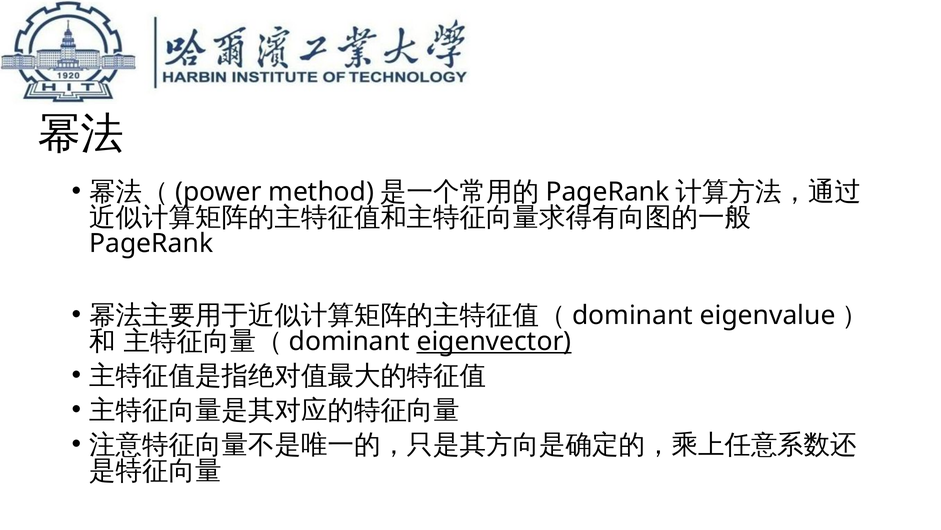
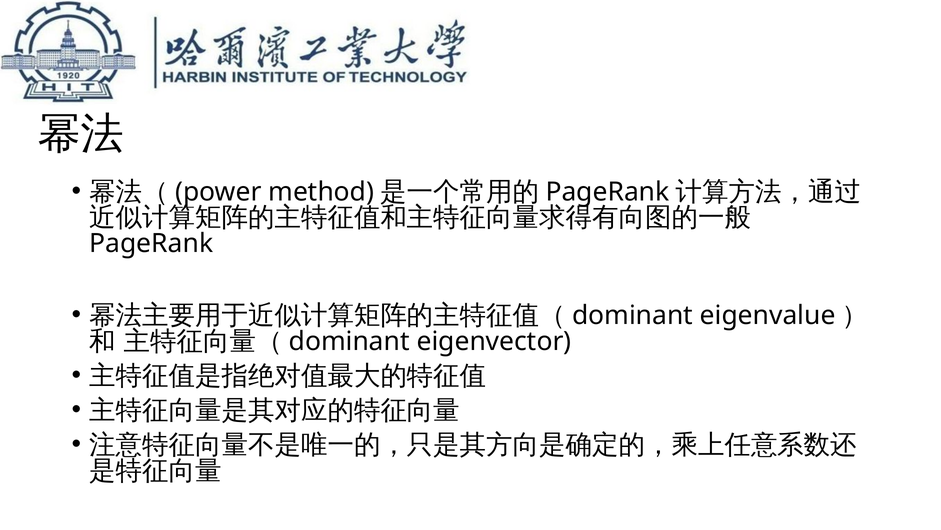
eigenvector underline: present -> none
